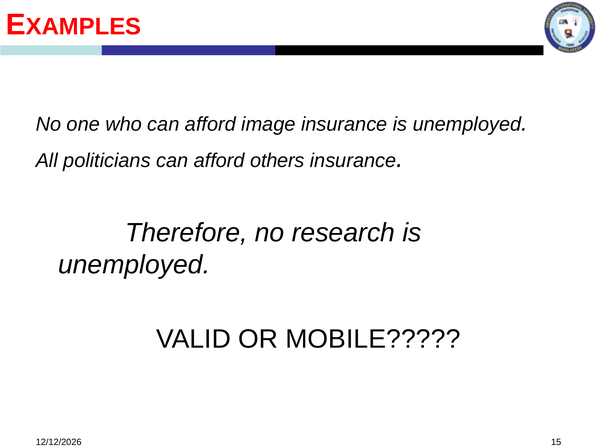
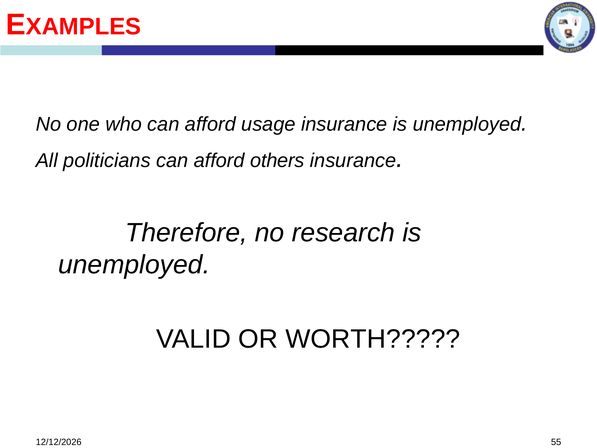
image: image -> usage
MOBILE: MOBILE -> WORTH
15: 15 -> 55
